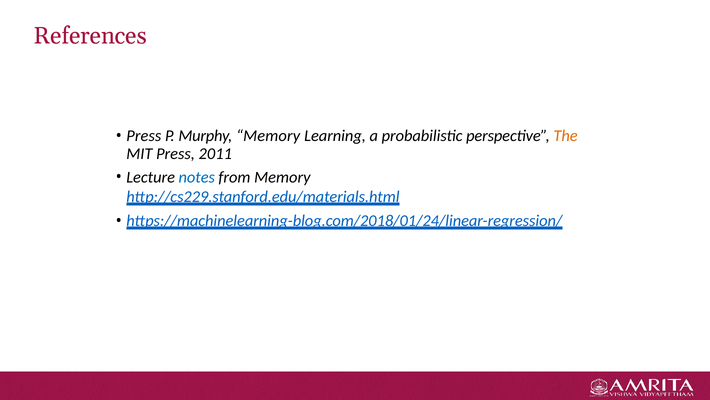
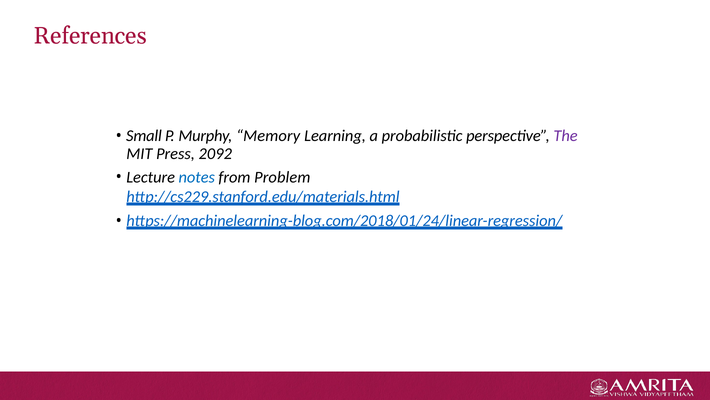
Press at (144, 136): Press -> Small
The colour: orange -> purple
2011: 2011 -> 2092
from Memory: Memory -> Problem
